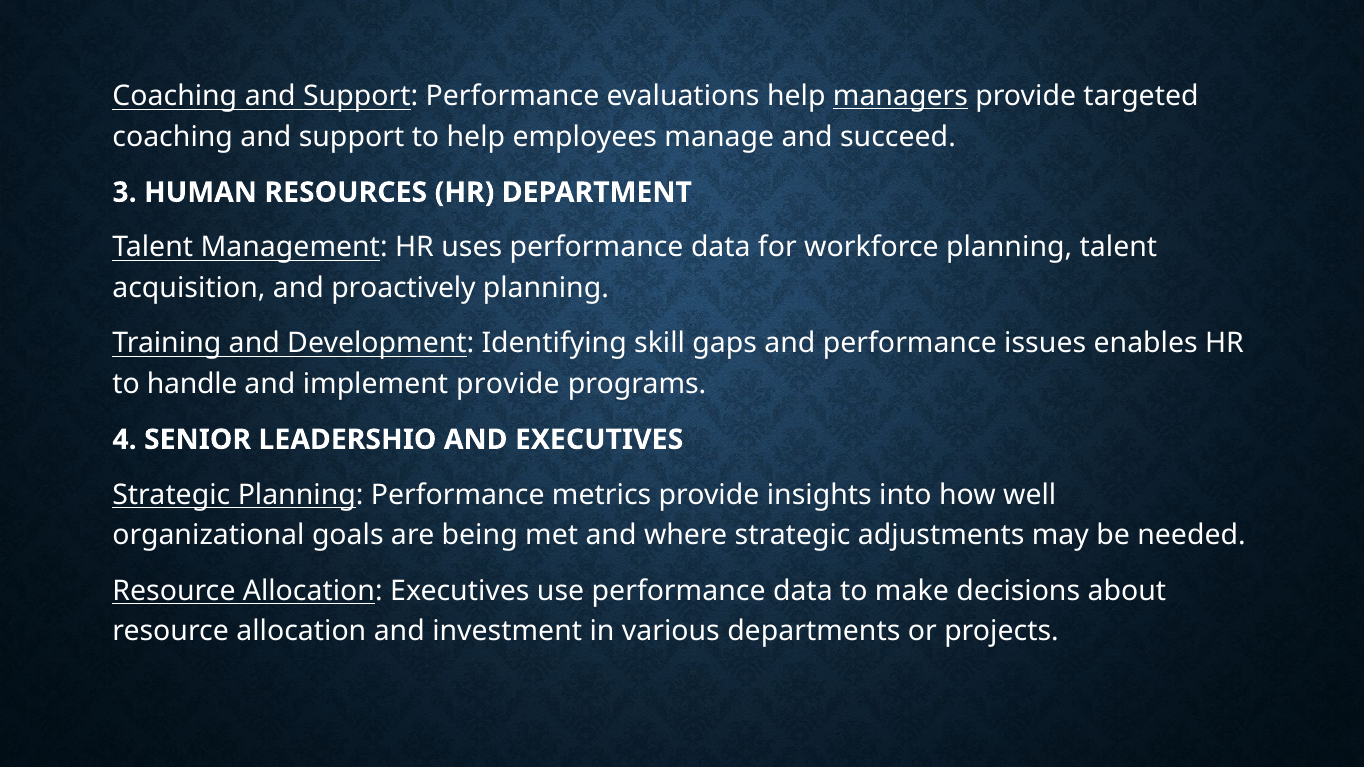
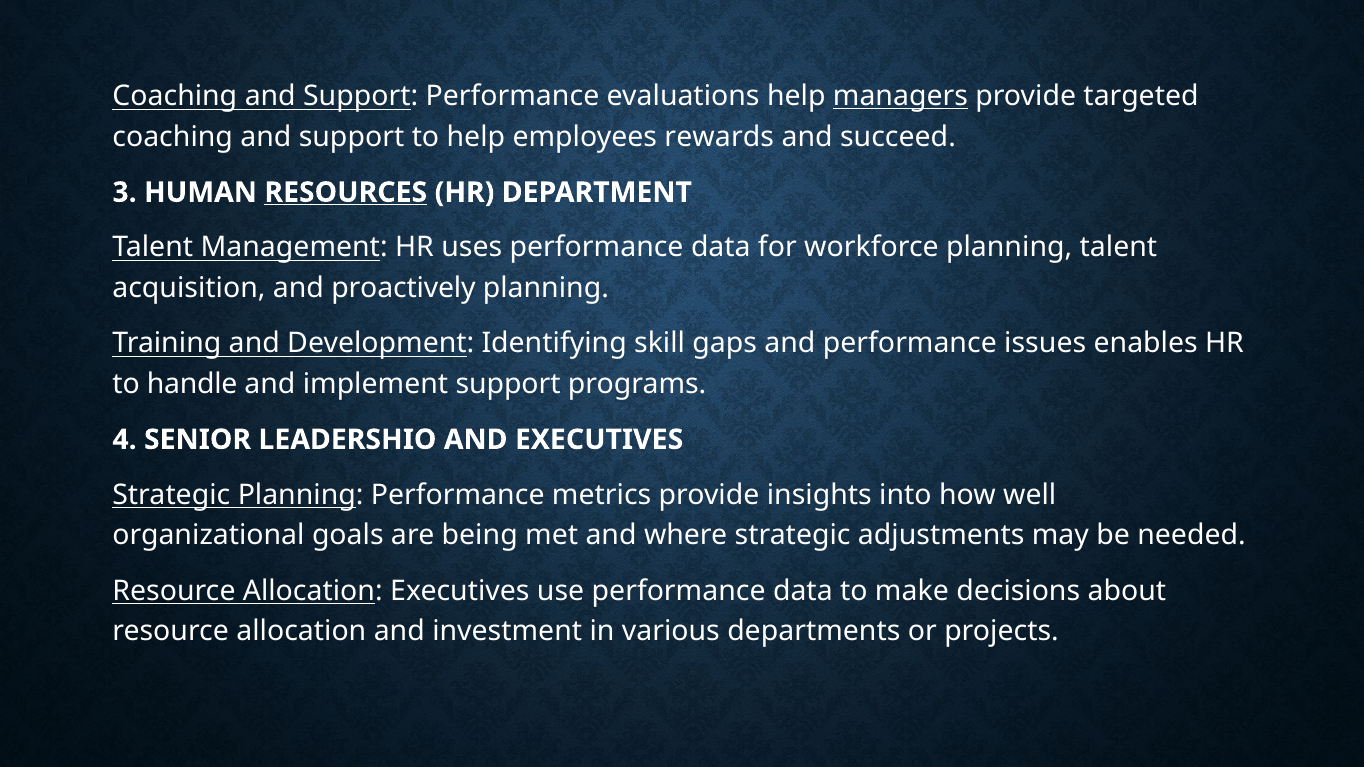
manage: manage -> rewards
RESOURCES underline: none -> present
implement provide: provide -> support
